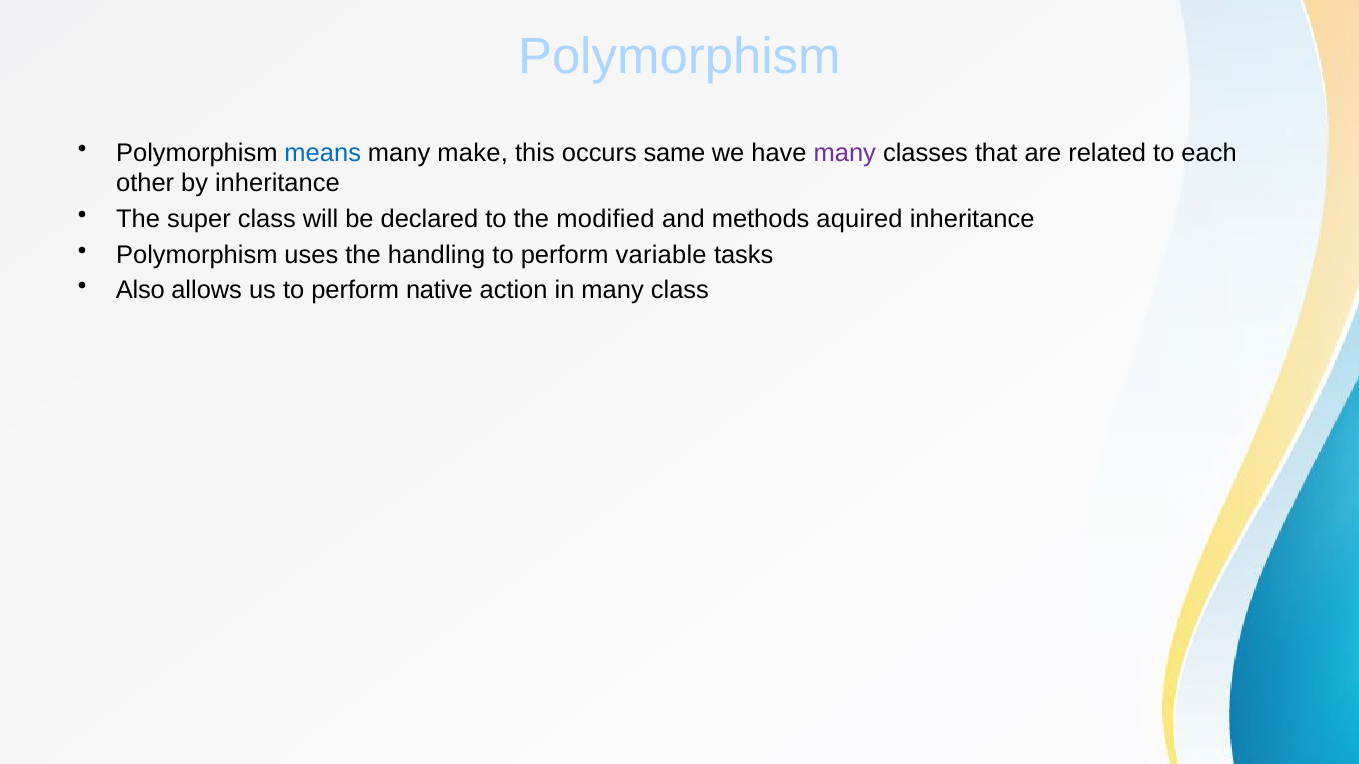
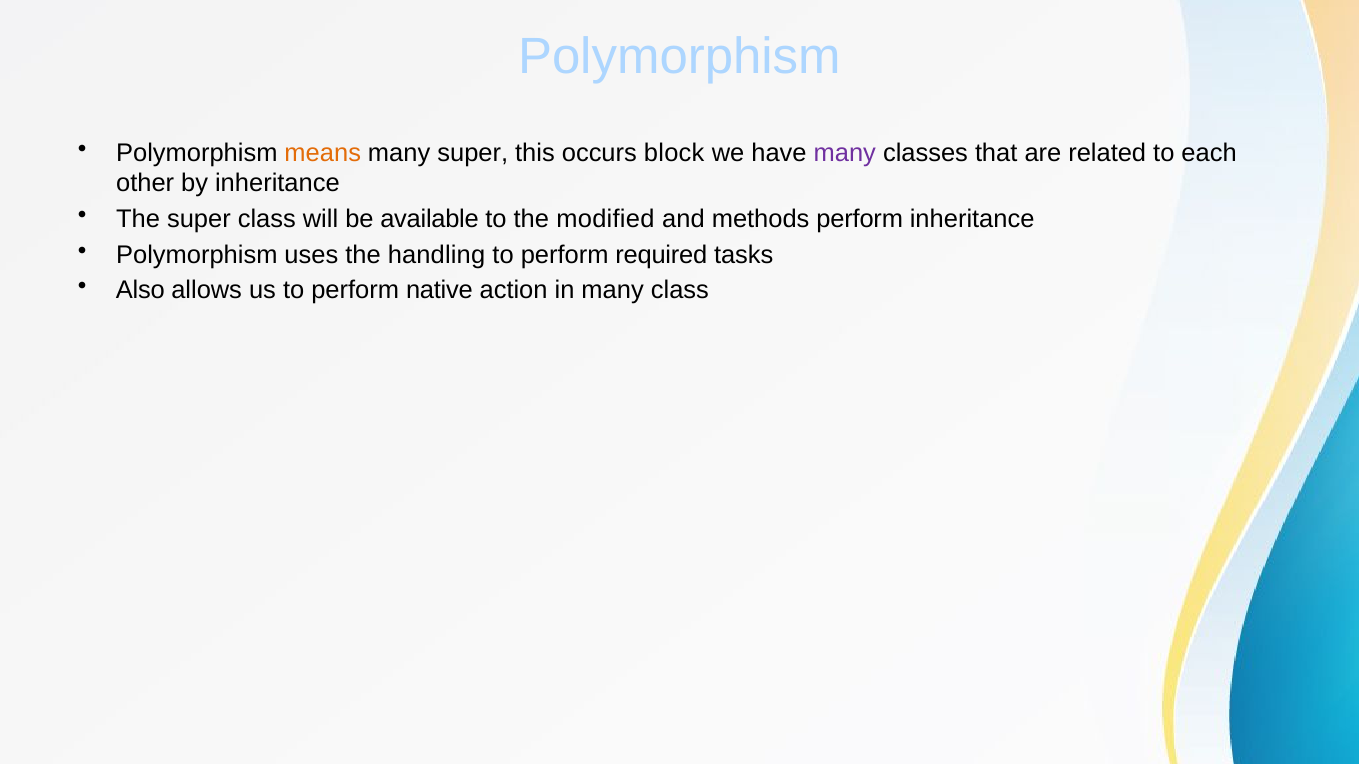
means colour: blue -> orange
many make: make -> super
same: same -> block
declared: declared -> available
methods aquired: aquired -> perform
variable: variable -> required
